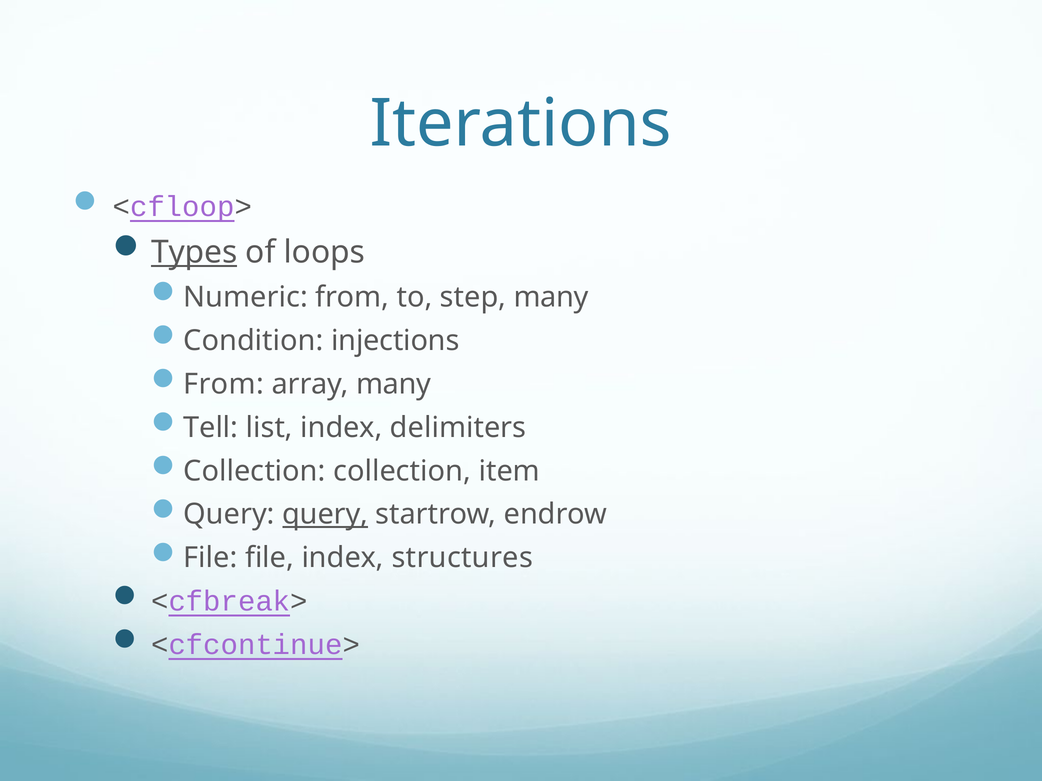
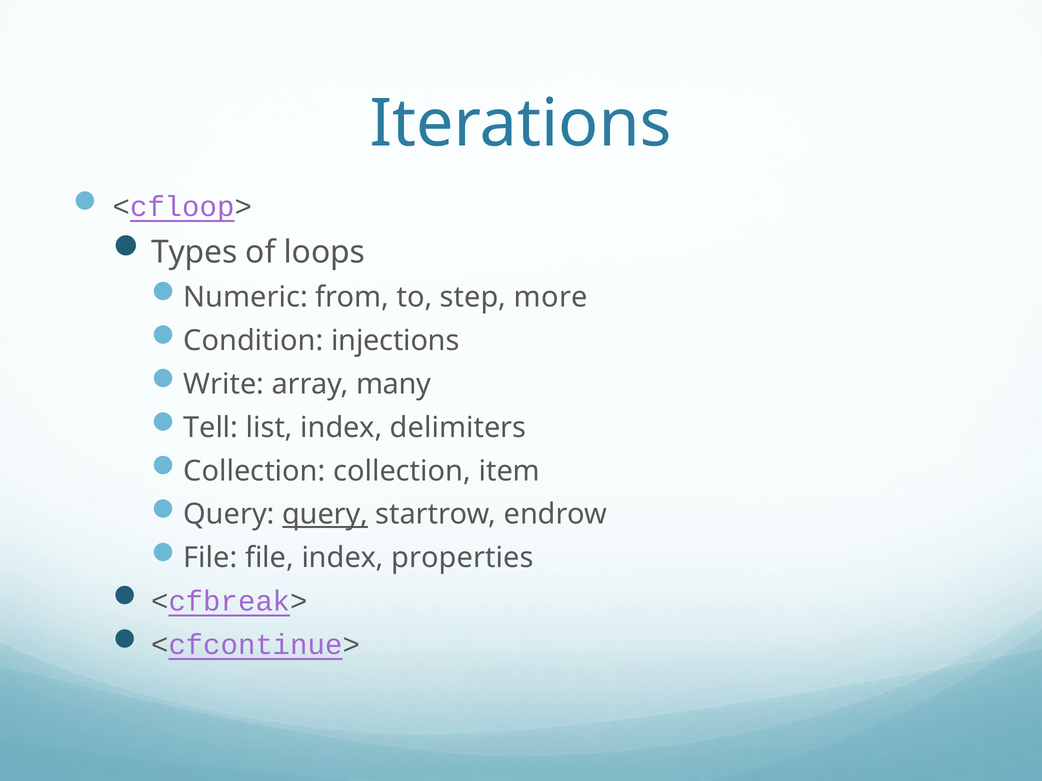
Types underline: present -> none
step many: many -> more
From at (224, 384): From -> Write
structures: structures -> properties
